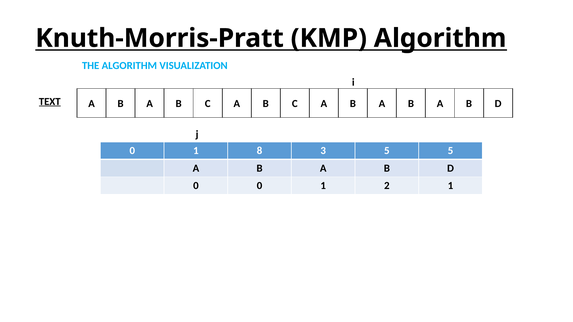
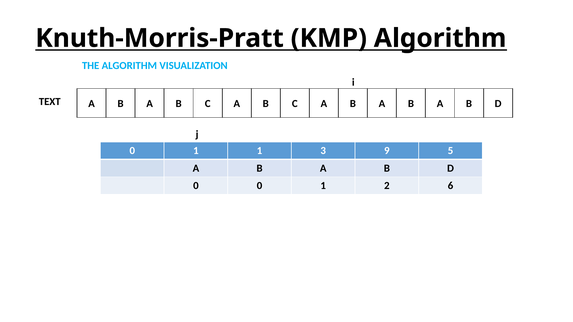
TEXT underline: present -> none
1 8: 8 -> 1
3 5: 5 -> 9
2 1: 1 -> 6
